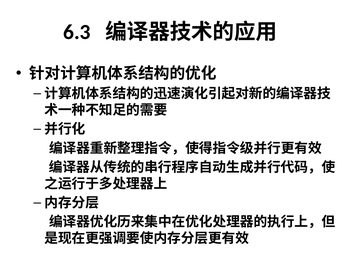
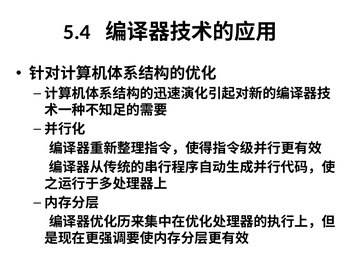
6.3: 6.3 -> 5.4
